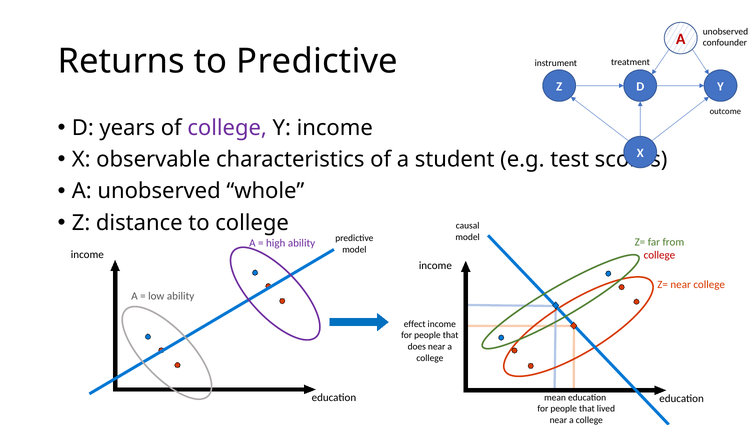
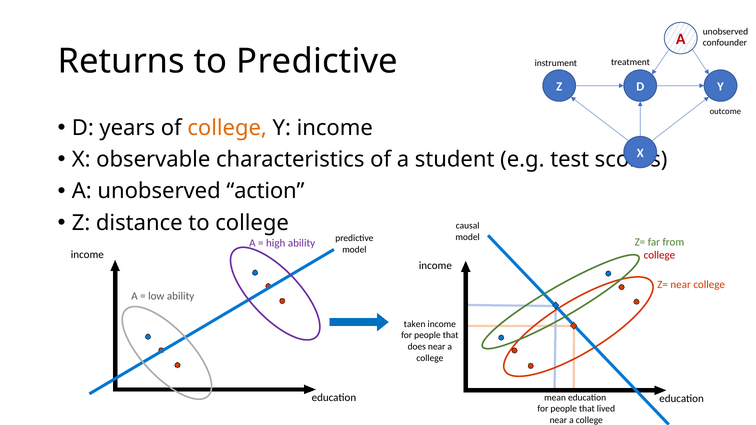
college at (227, 128) colour: purple -> orange
whole: whole -> action
effect: effect -> taken
